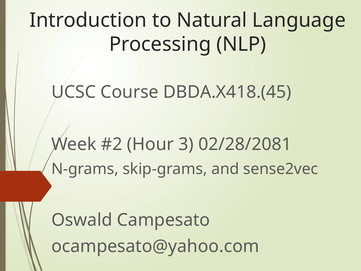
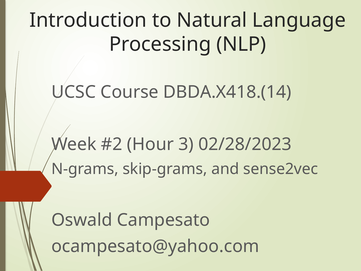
DBDA.X418.(45: DBDA.X418.(45 -> DBDA.X418.(14
02/28/2081: 02/28/2081 -> 02/28/2023
